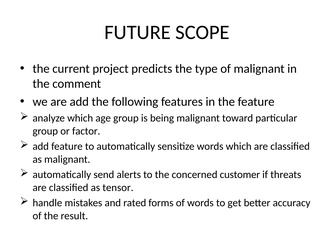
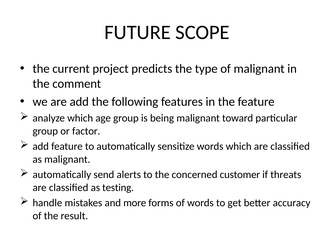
tensor: tensor -> testing
rated: rated -> more
